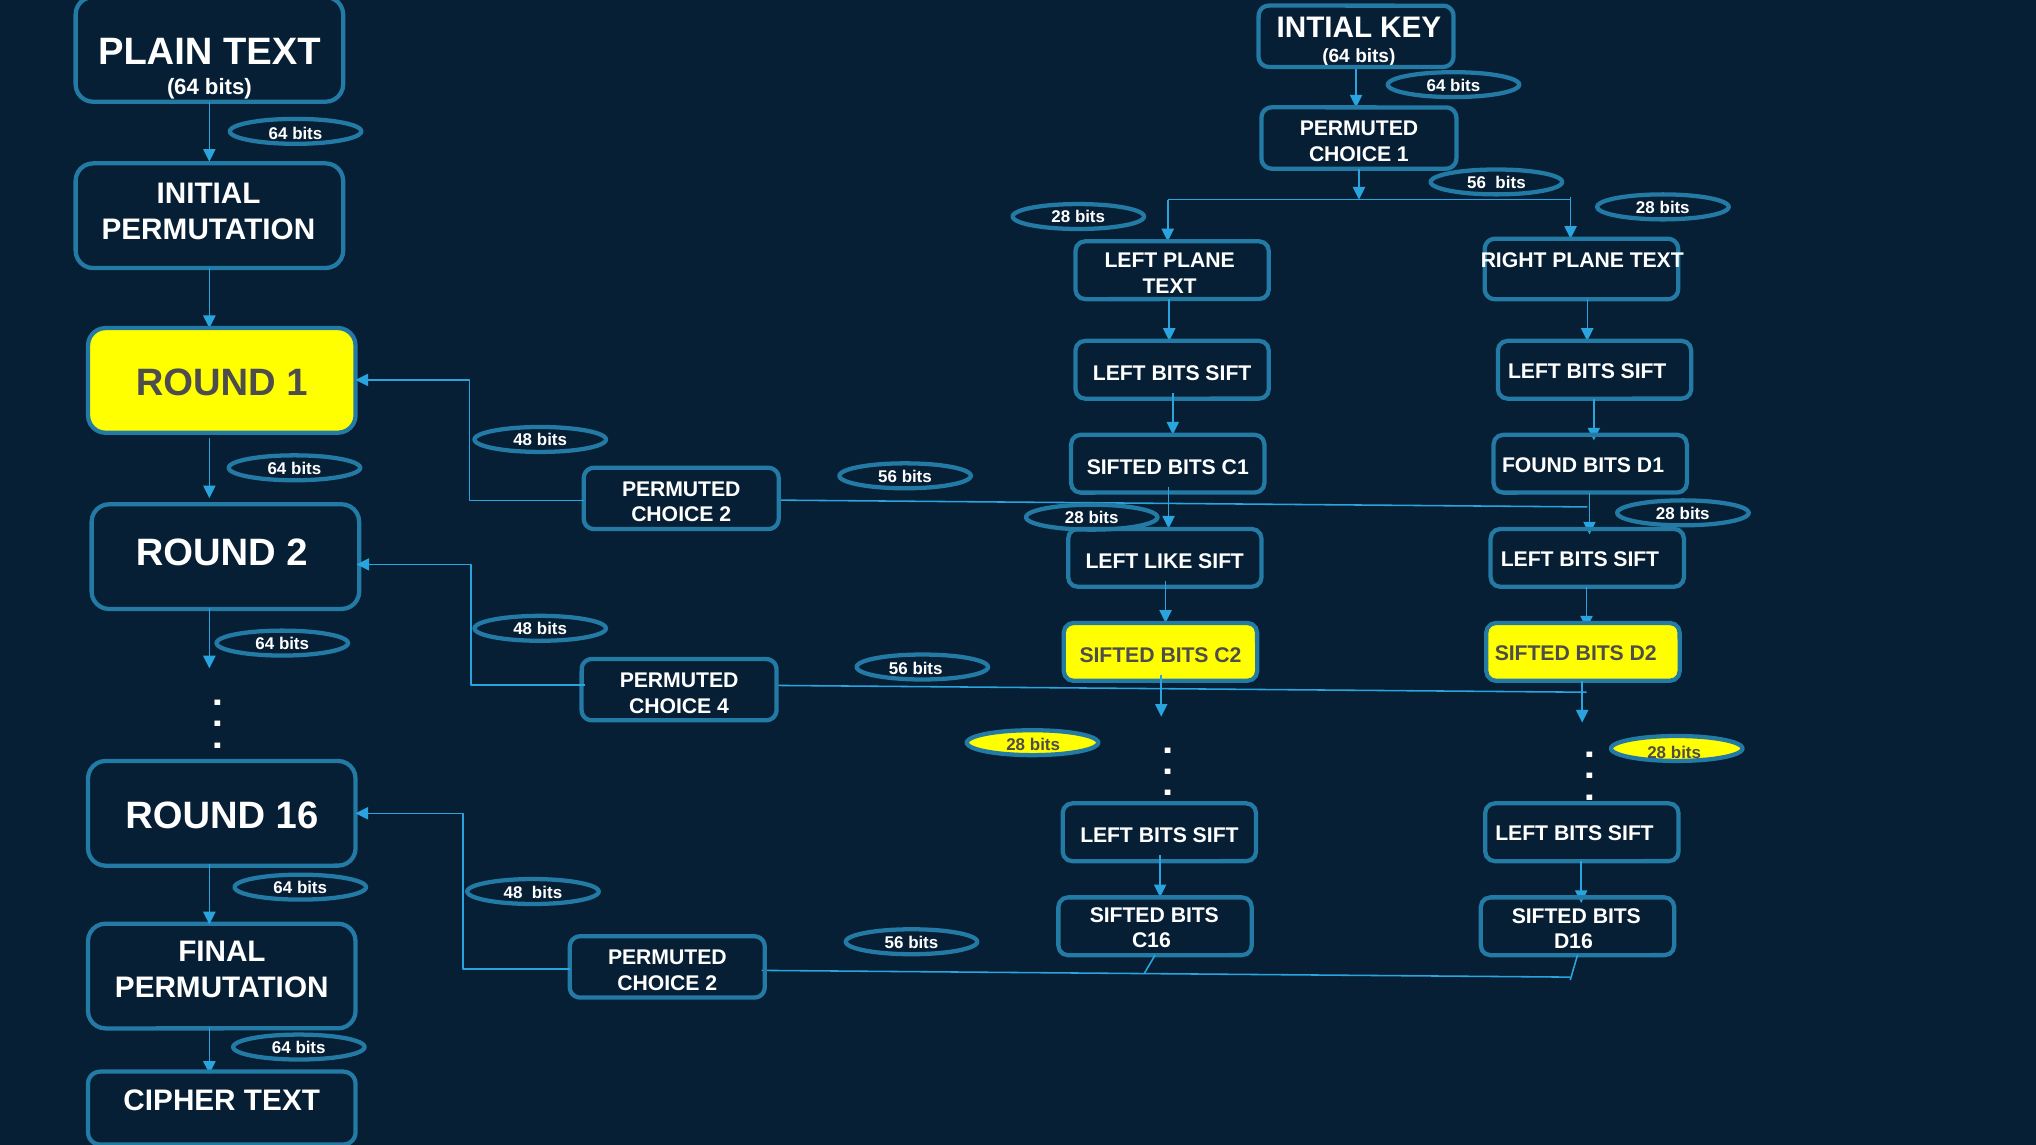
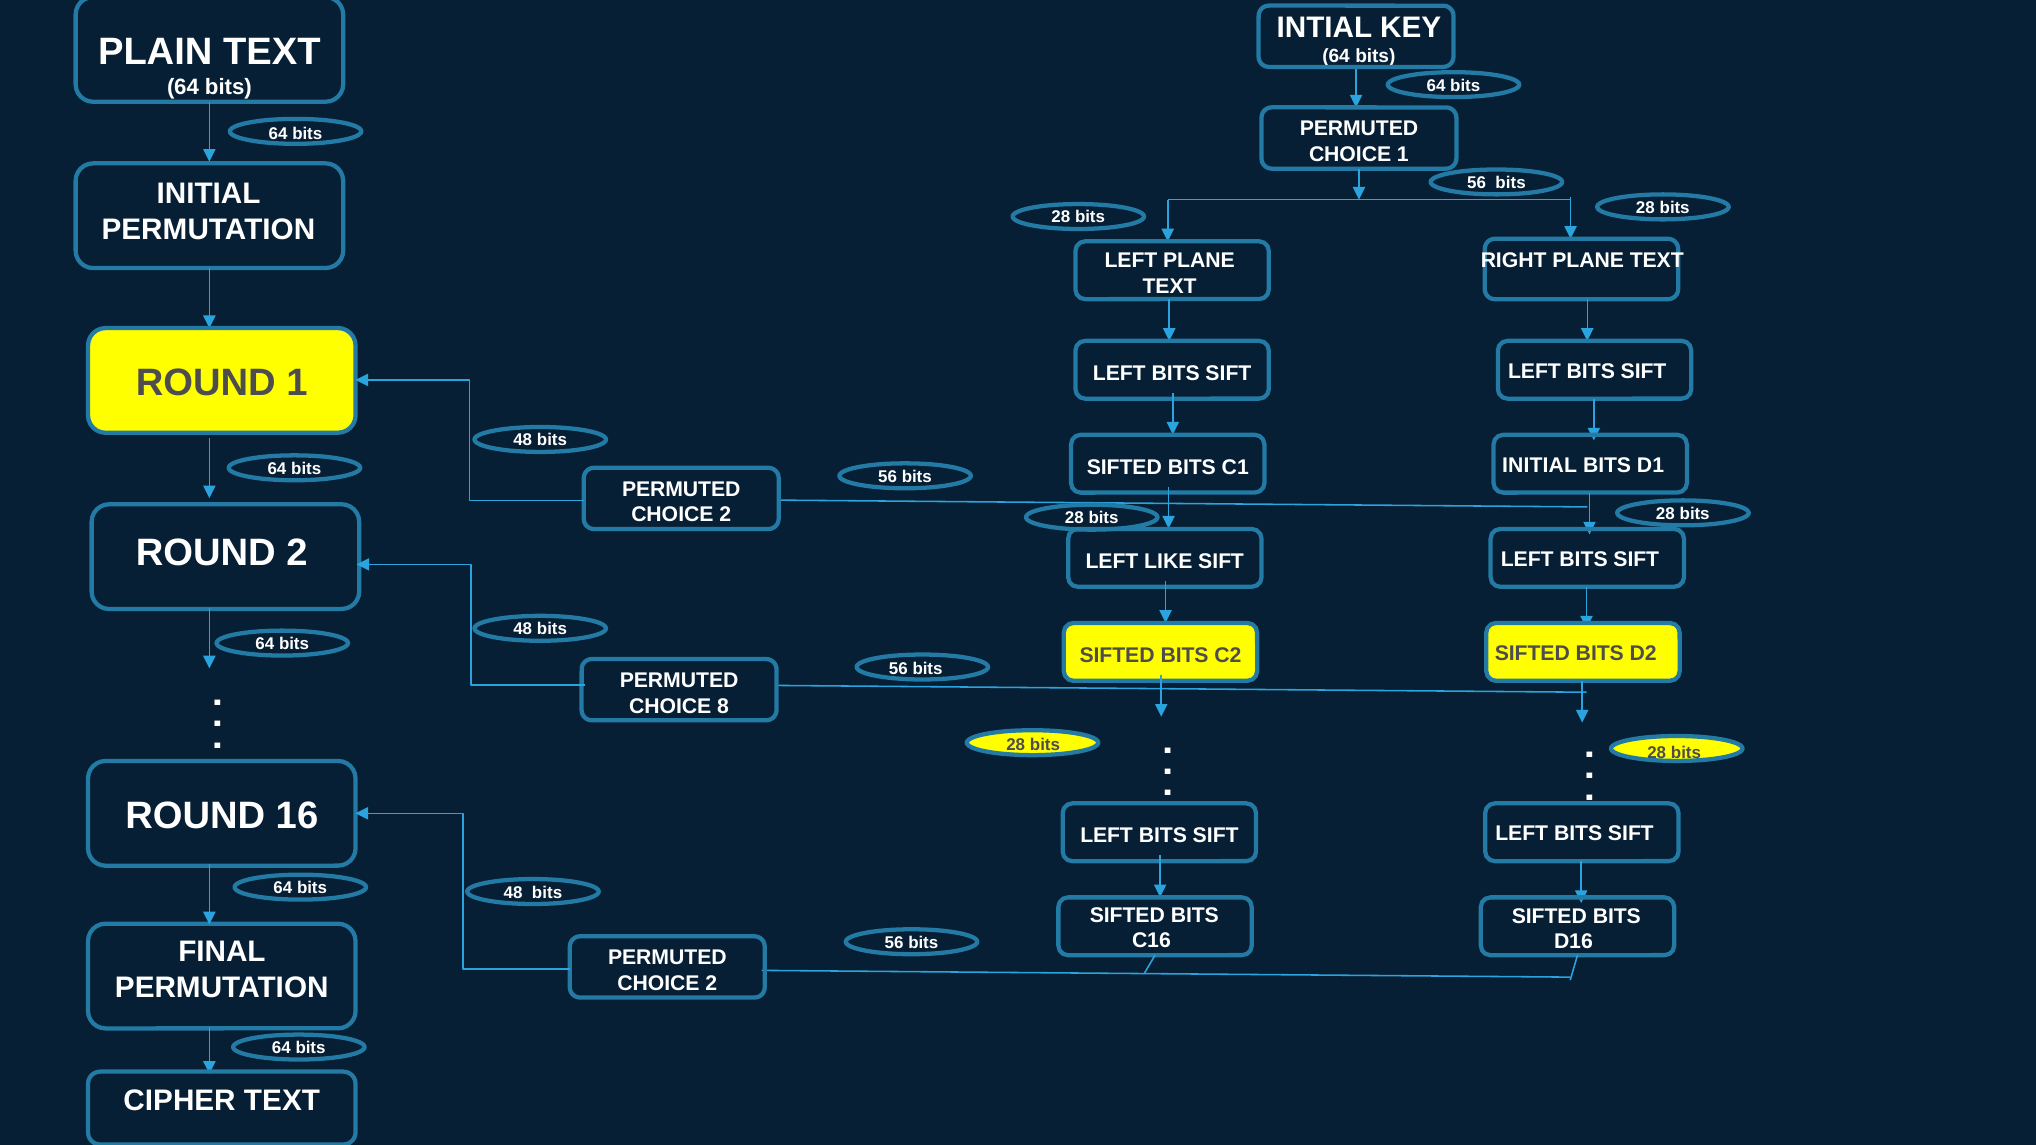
C1 FOUND: FOUND -> INITIAL
4: 4 -> 8
